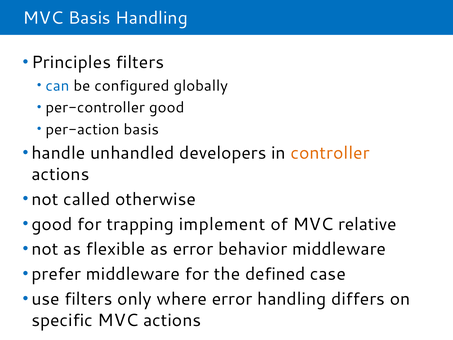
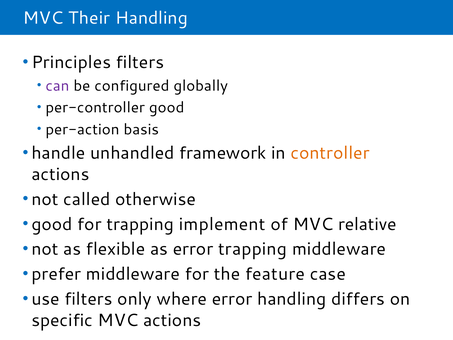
MVC Basis: Basis -> Their
can colour: blue -> purple
developers: developers -> framework
error behavior: behavior -> trapping
defined: defined -> feature
